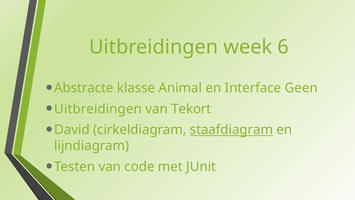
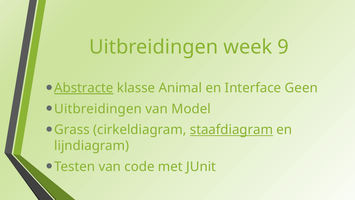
6: 6 -> 9
Abstracte underline: none -> present
Tekort: Tekort -> Model
David: David -> Grass
